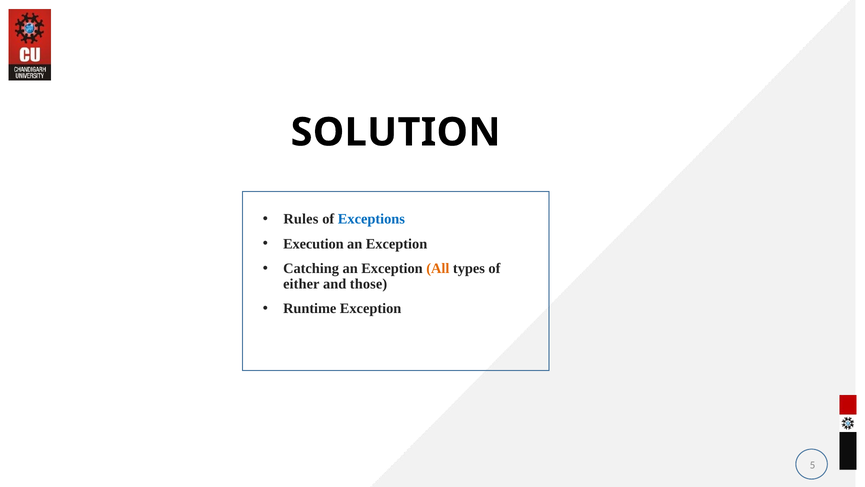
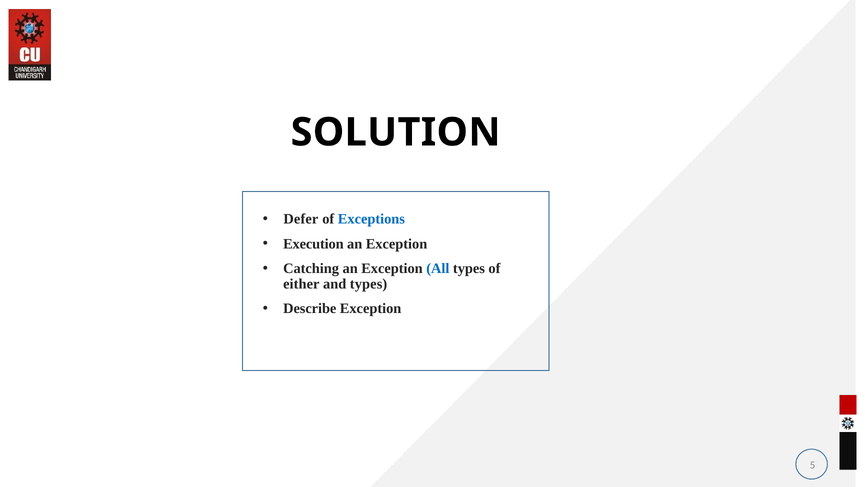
Rules: Rules -> Defer
All colour: orange -> blue
and those: those -> types
Runtime: Runtime -> Describe
